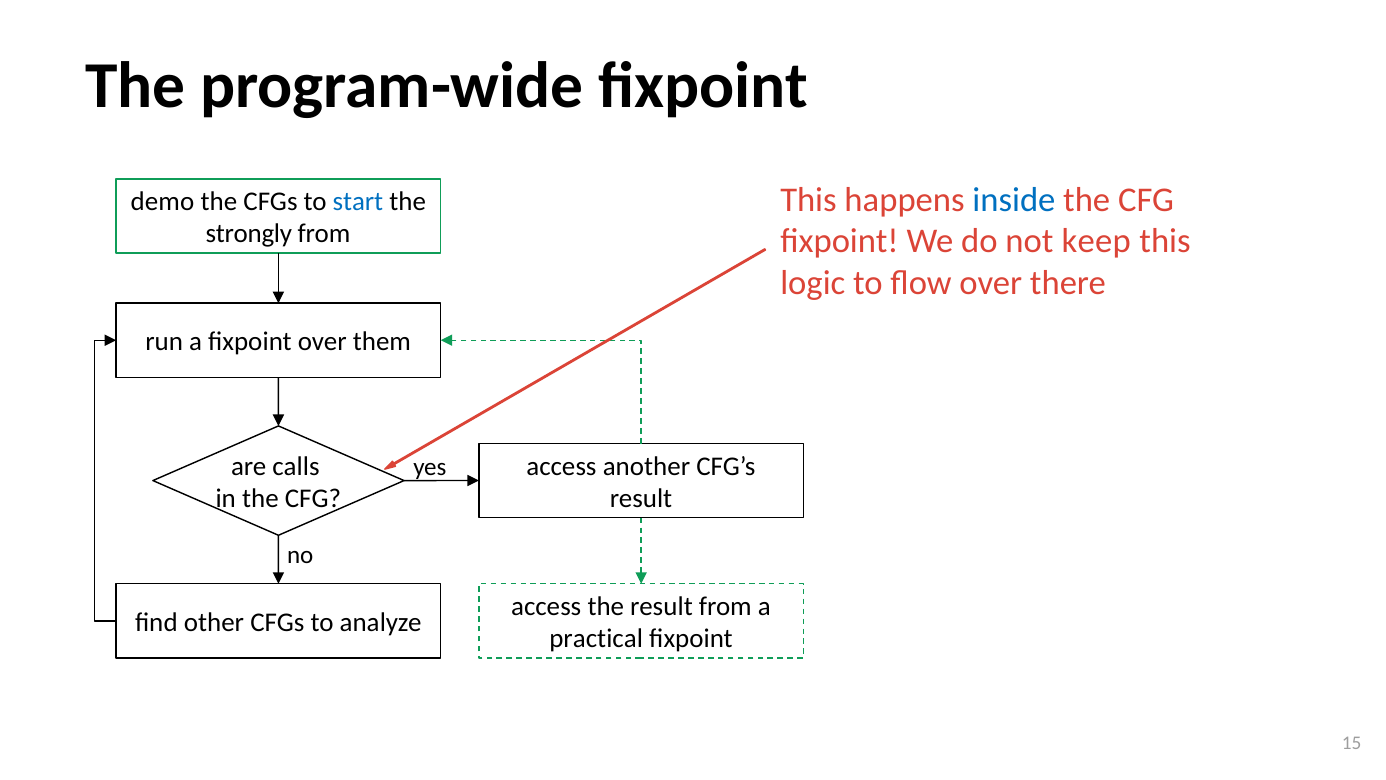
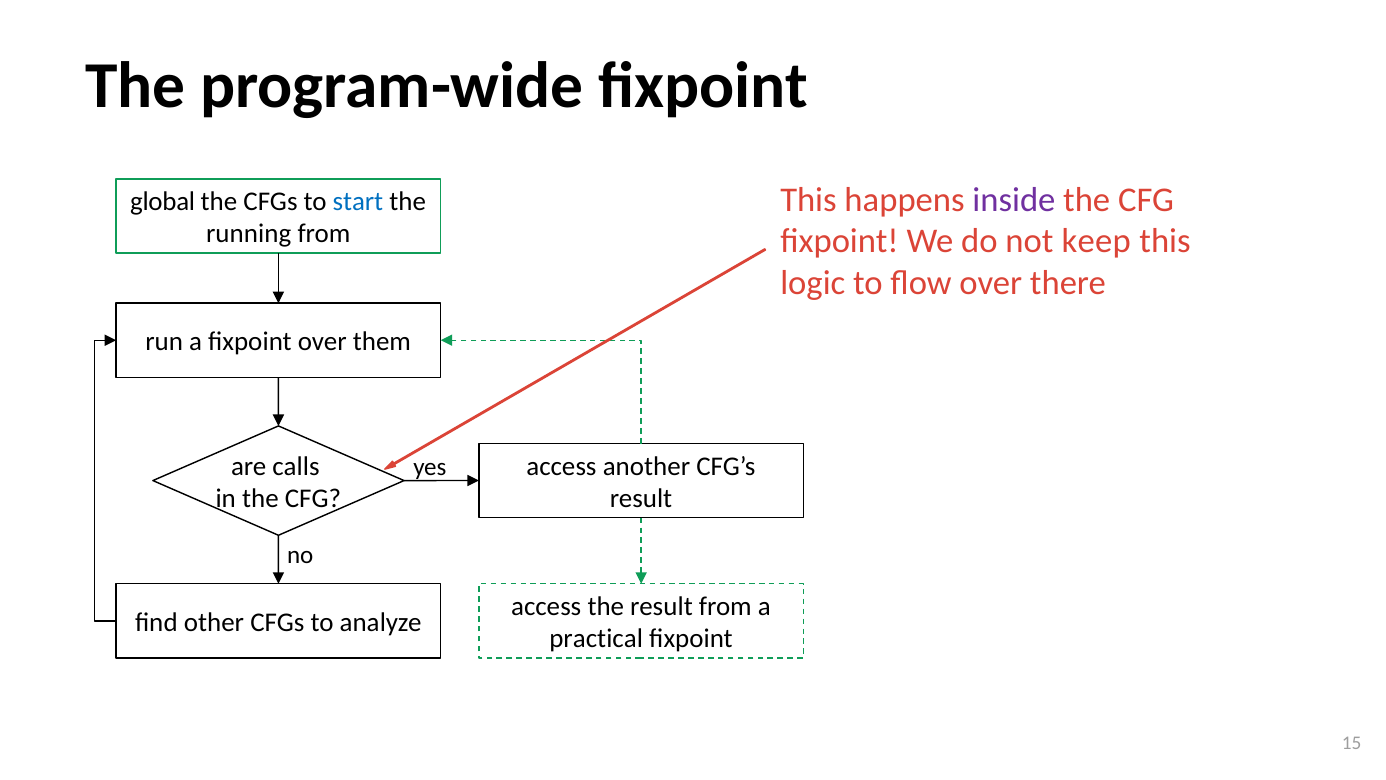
inside colour: blue -> purple
demo: demo -> global
strongly: strongly -> running
